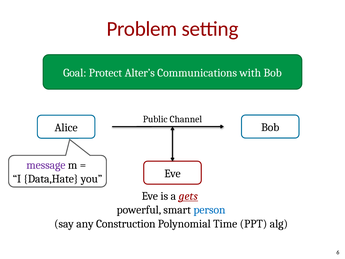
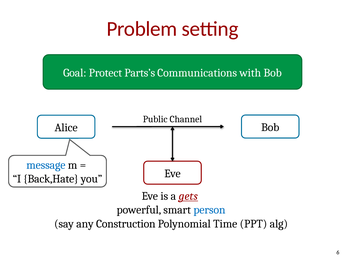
Alter’s: Alter’s -> Parts’s
message colour: purple -> blue
Data,Hate: Data,Hate -> Back,Hate
